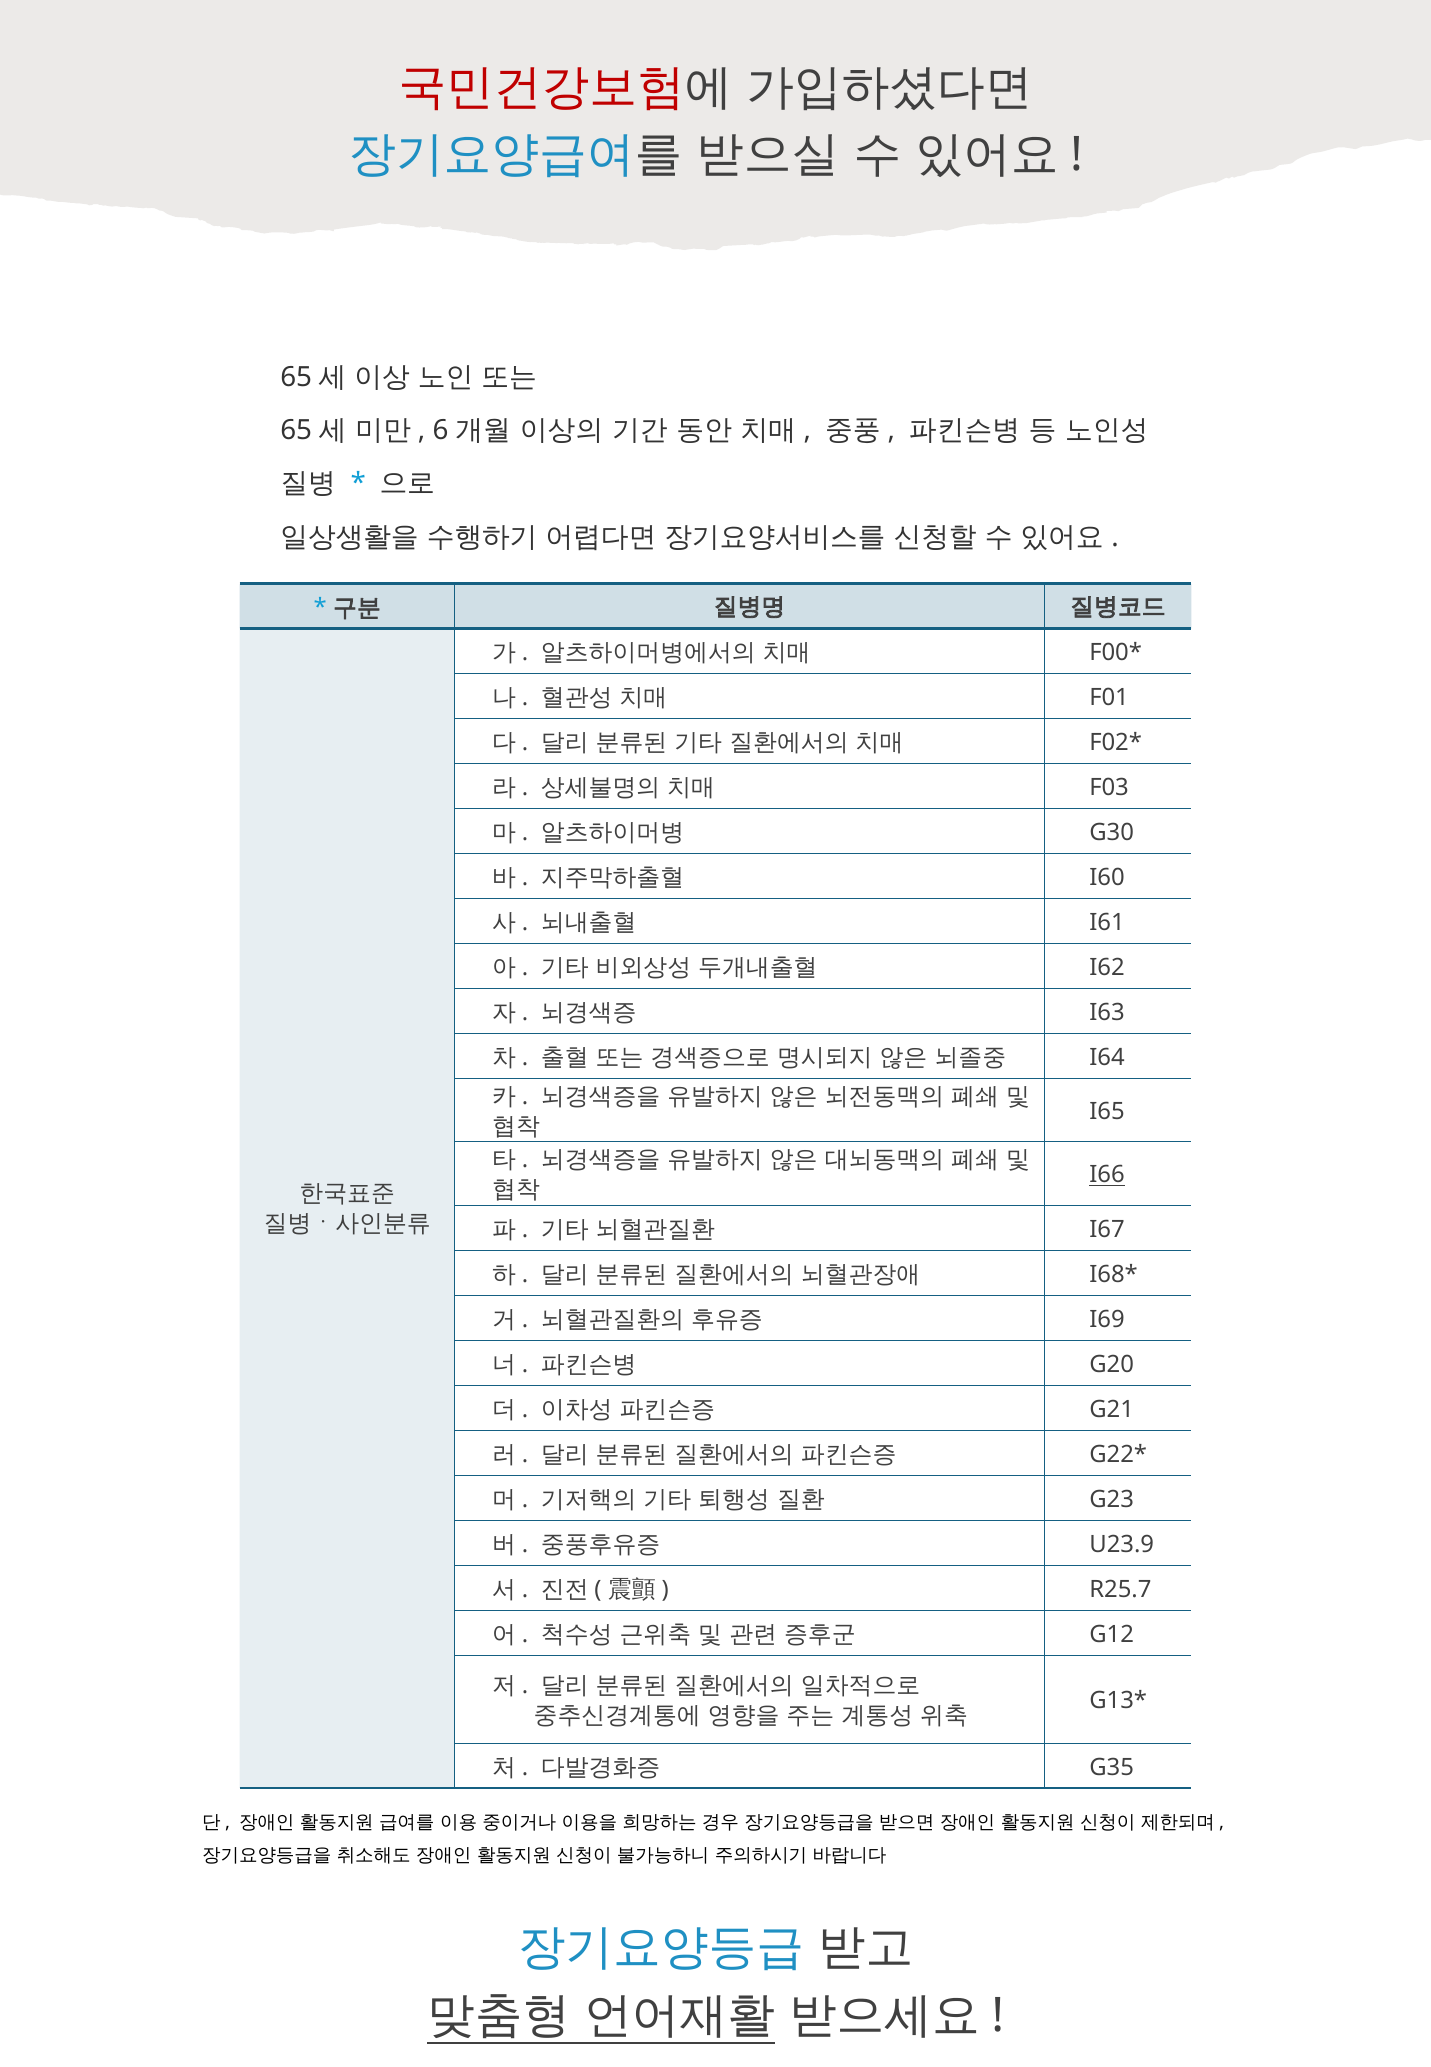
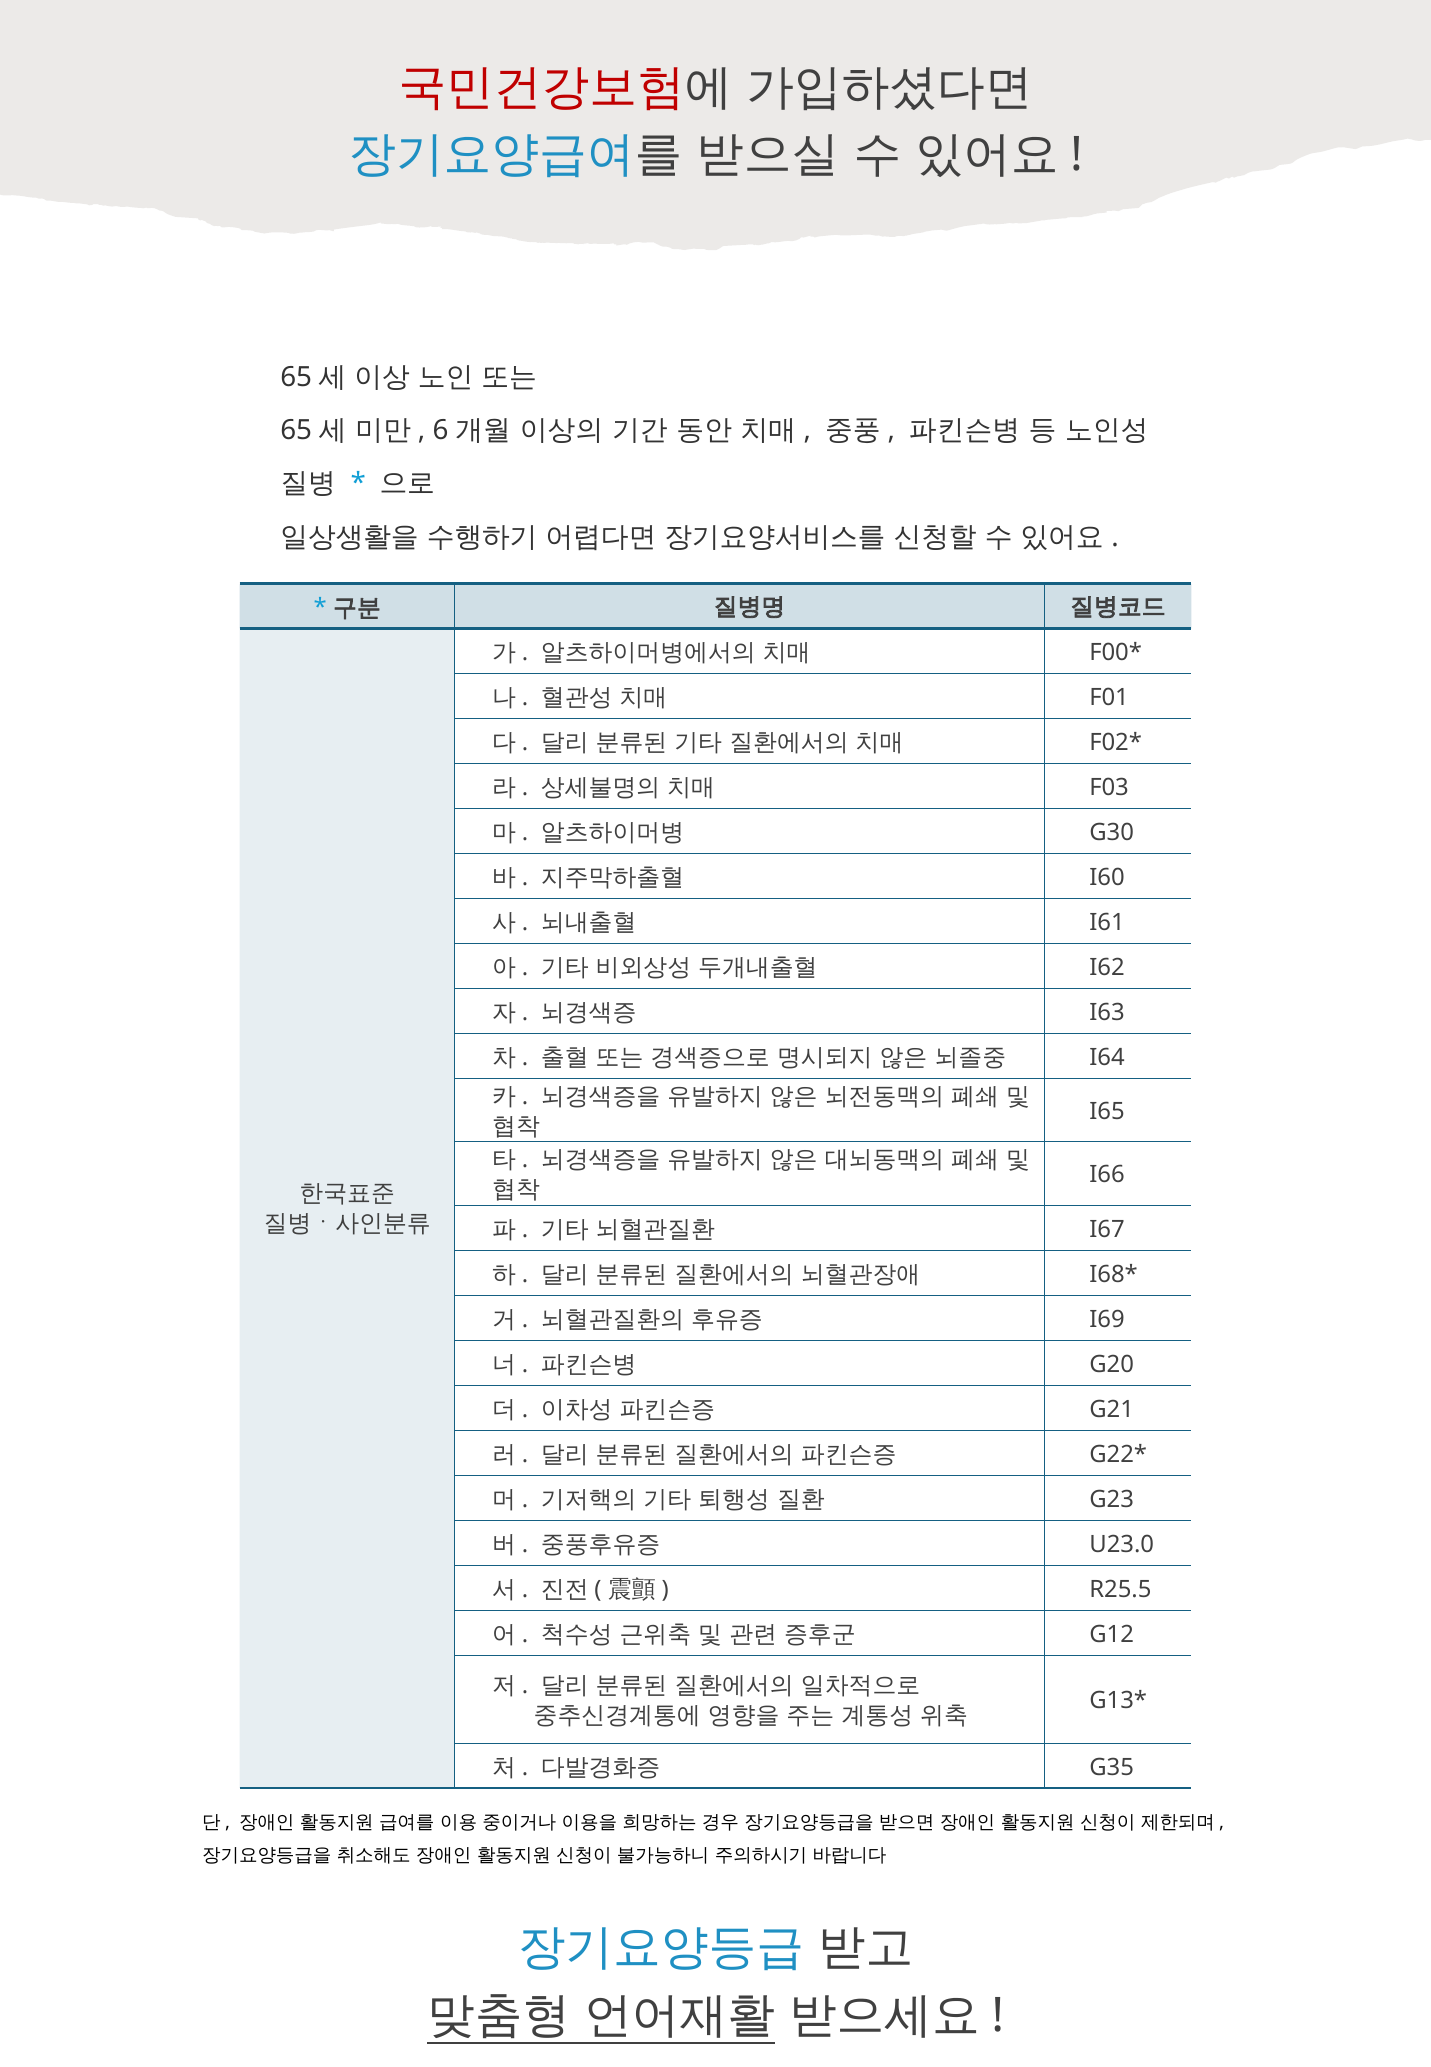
I66 underline: present -> none
U23.9: U23.9 -> U23.0
R25.7: R25.7 -> R25.5
